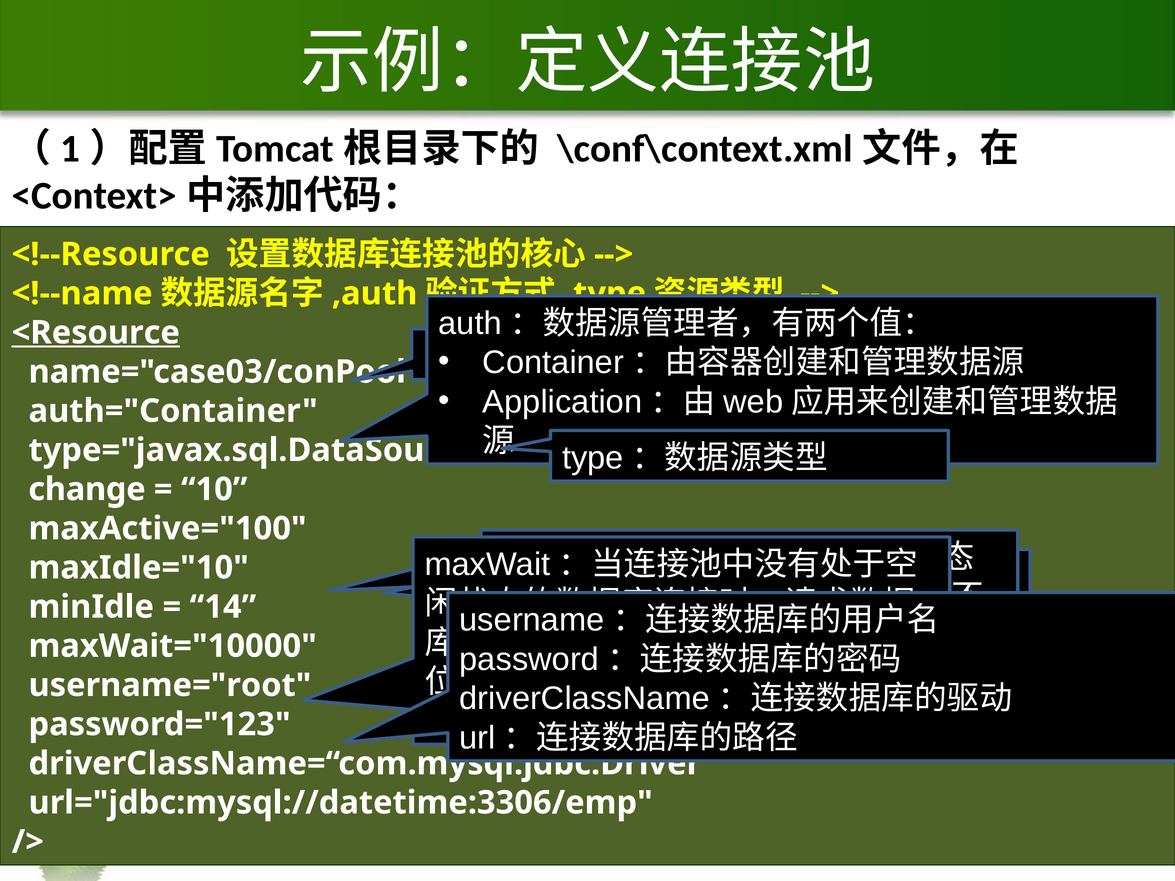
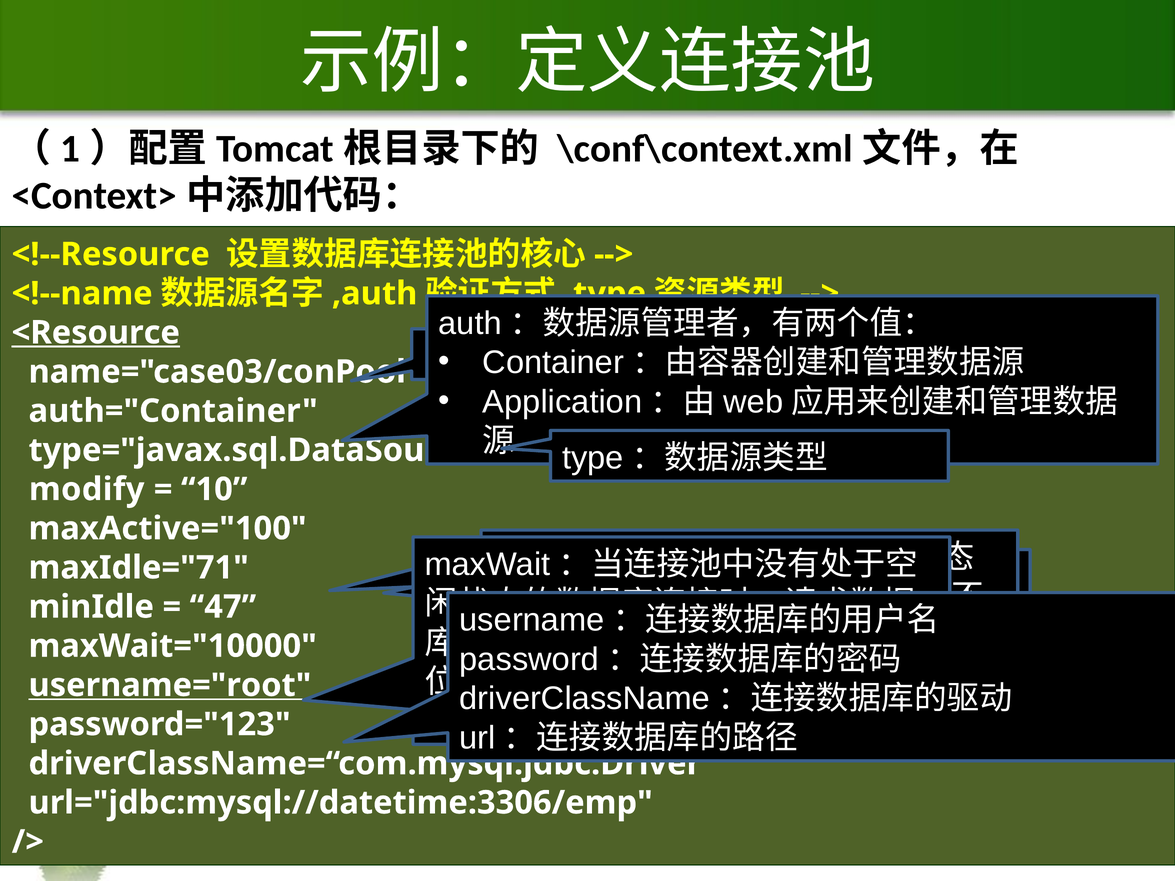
change: change -> modify
maxIdle="10: maxIdle="10 -> maxIdle="71
14: 14 -> 47
username="root underline: none -> present
